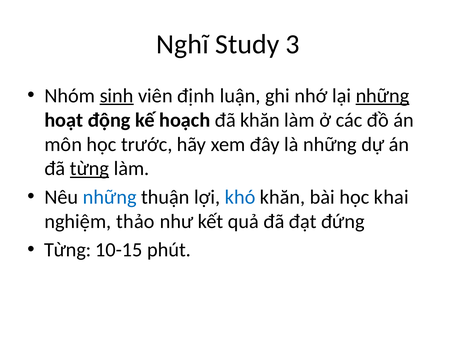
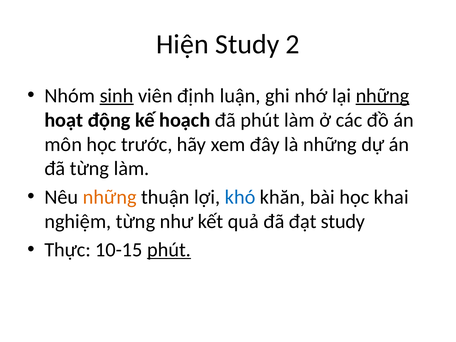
Nghĩ: Nghĩ -> Hiện
3: 3 -> 2
đã khăn: khăn -> phút
từng at (90, 169) underline: present -> none
những at (110, 197) colour: blue -> orange
nghiệm thảo: thảo -> từng
đạt đứng: đứng -> study
Từng at (68, 250): Từng -> Thực
phút at (169, 250) underline: none -> present
